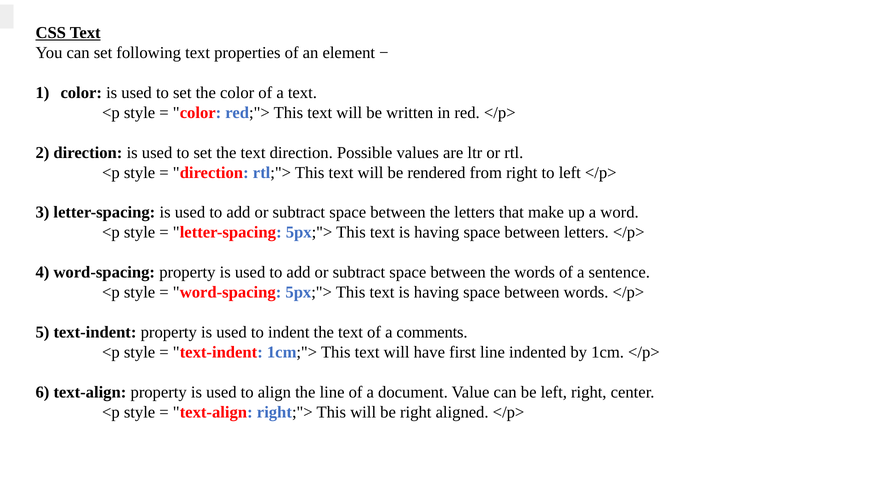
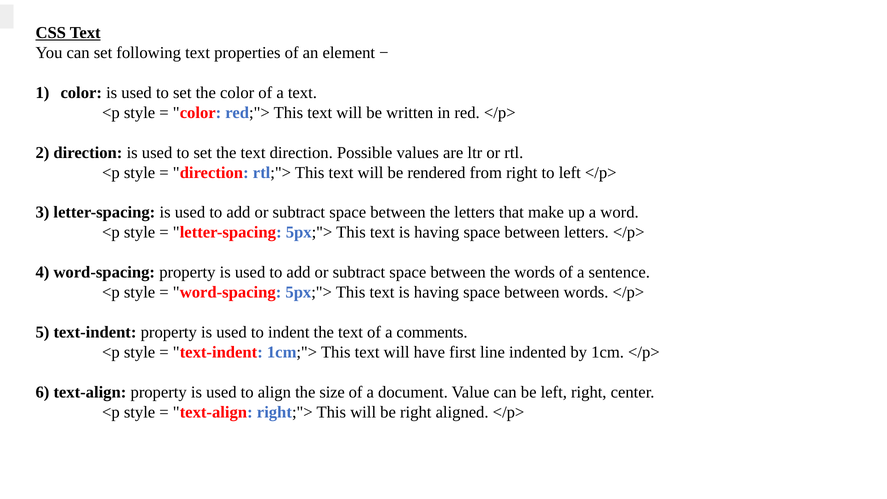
the line: line -> size
